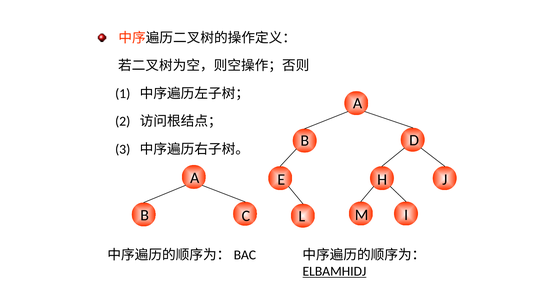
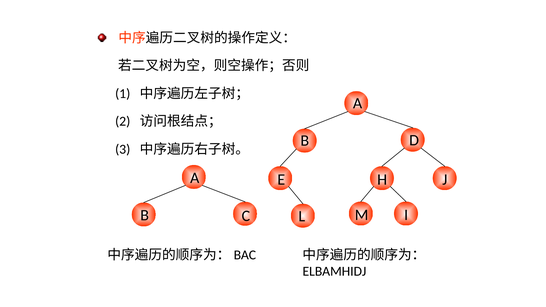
ELBAMHIDJ underline: present -> none
